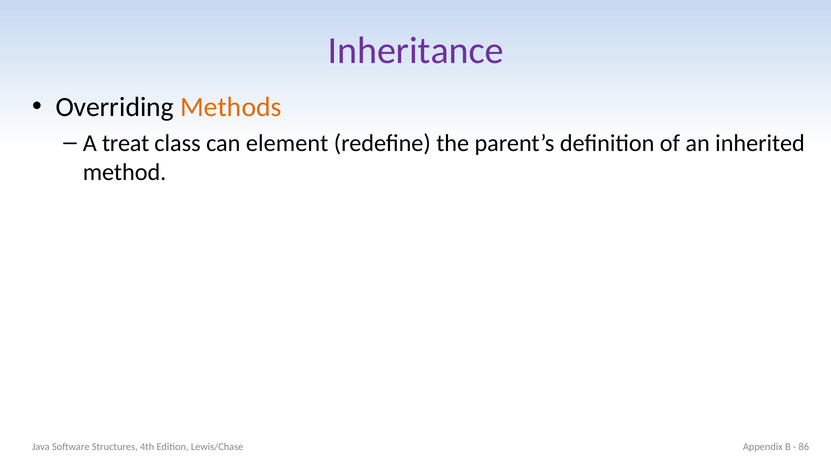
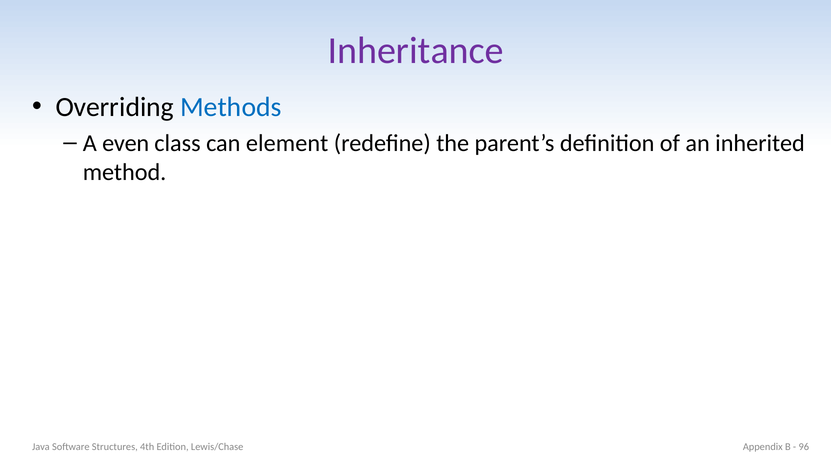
Methods colour: orange -> blue
treat: treat -> even
86: 86 -> 96
